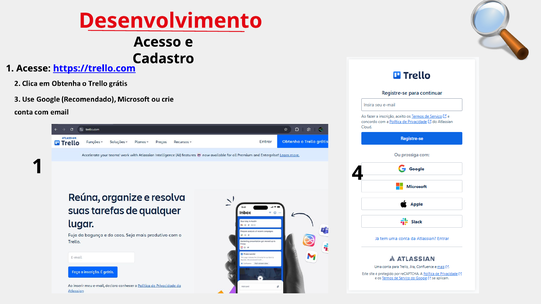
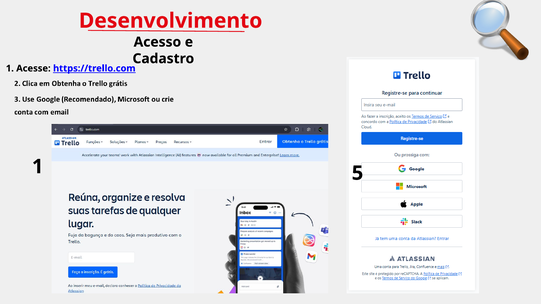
4: 4 -> 5
